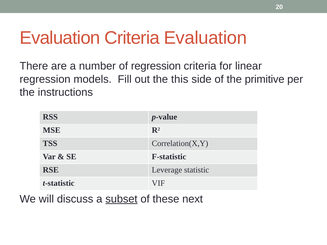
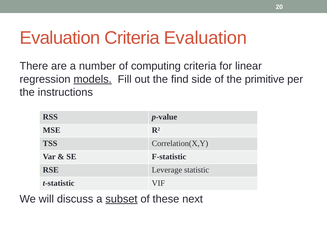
of regression: regression -> computing
models underline: none -> present
this: this -> find
